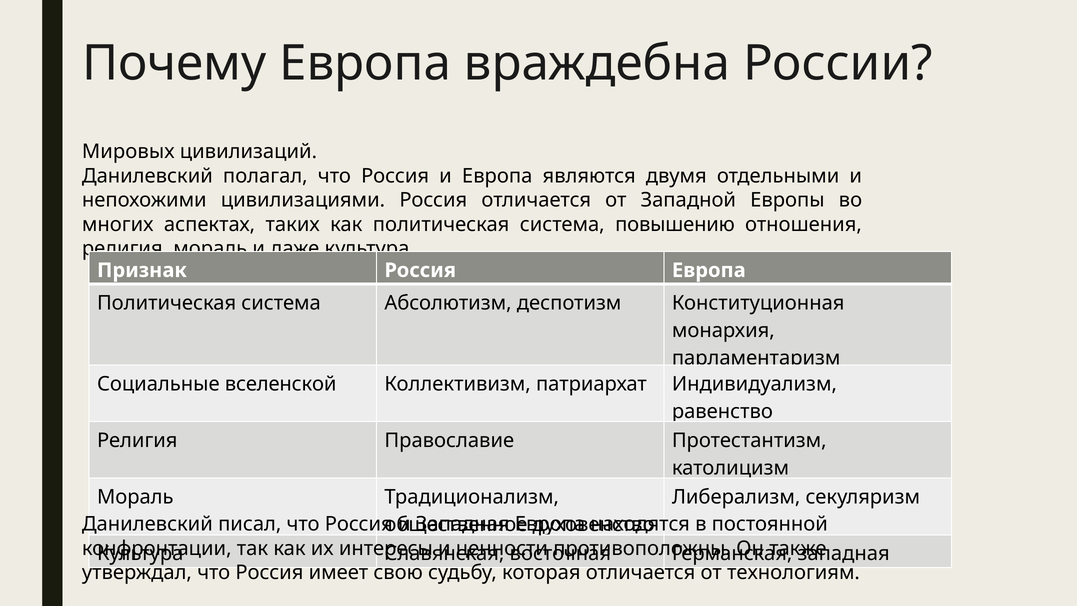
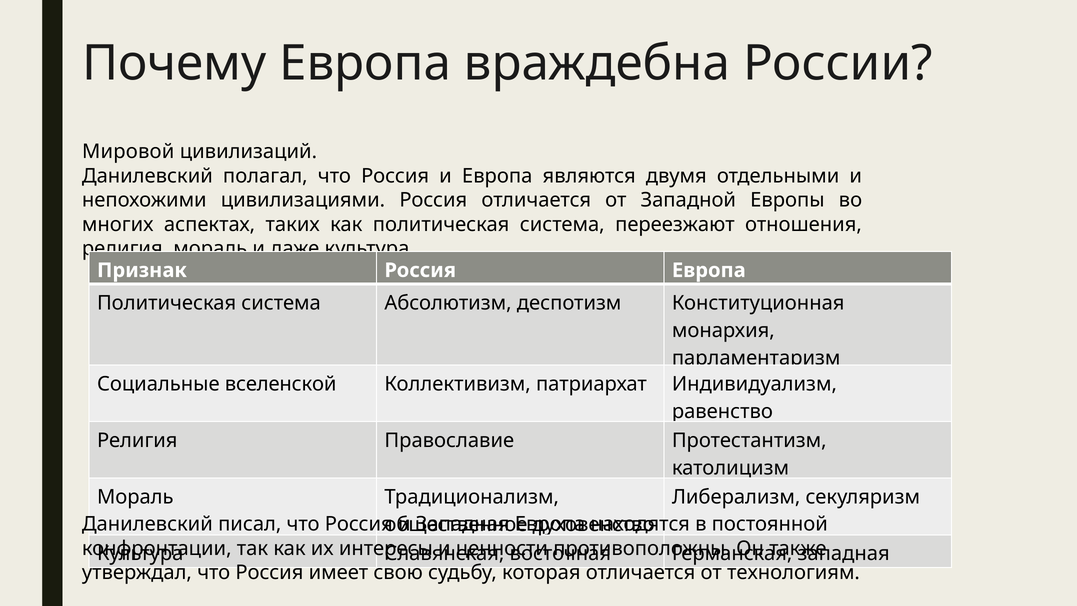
Мировых: Мировых -> Мировой
повышению: повышению -> переезжают
